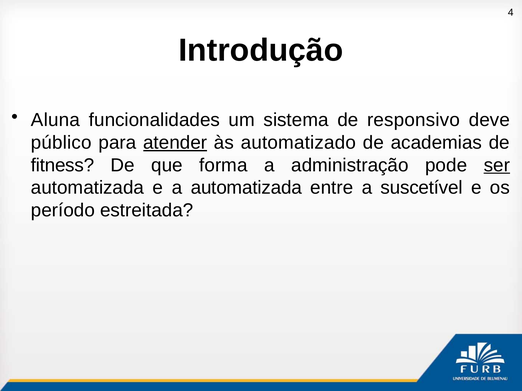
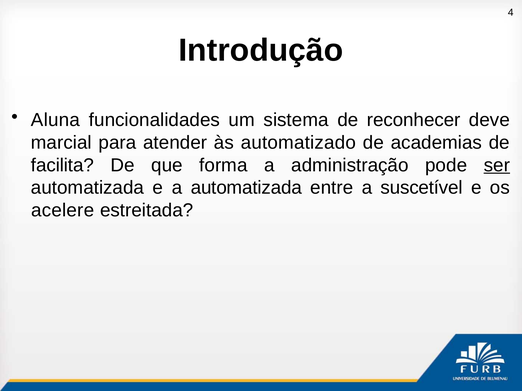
responsivo: responsivo -> reconhecer
público: público -> marcial
atender underline: present -> none
fitness: fitness -> facilita
período: período -> acelere
